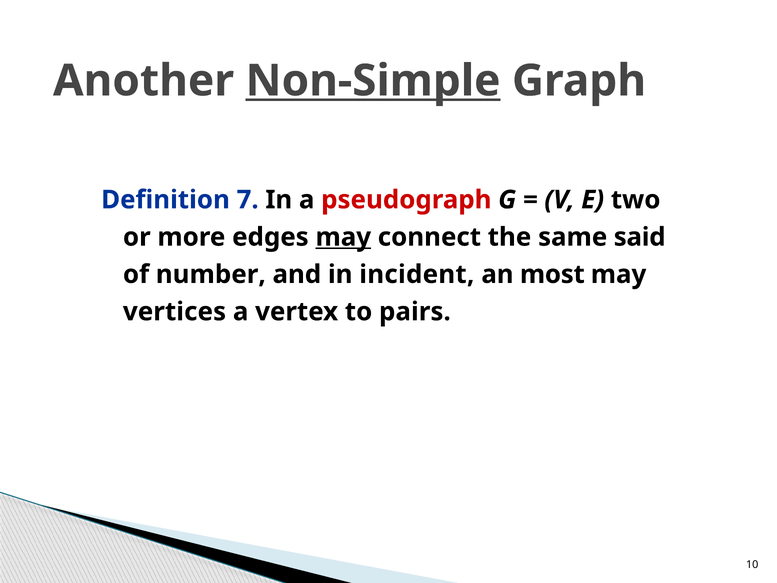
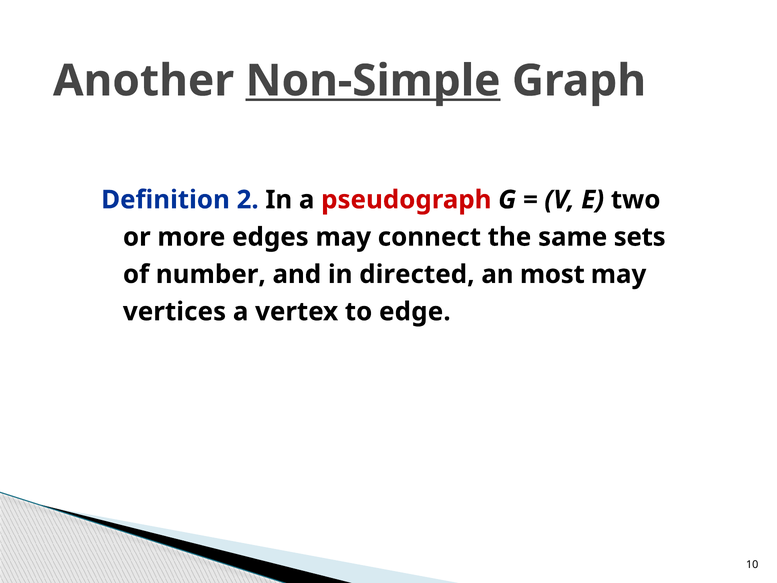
7: 7 -> 2
may at (343, 237) underline: present -> none
said: said -> sets
incident: incident -> directed
pairs: pairs -> edge
